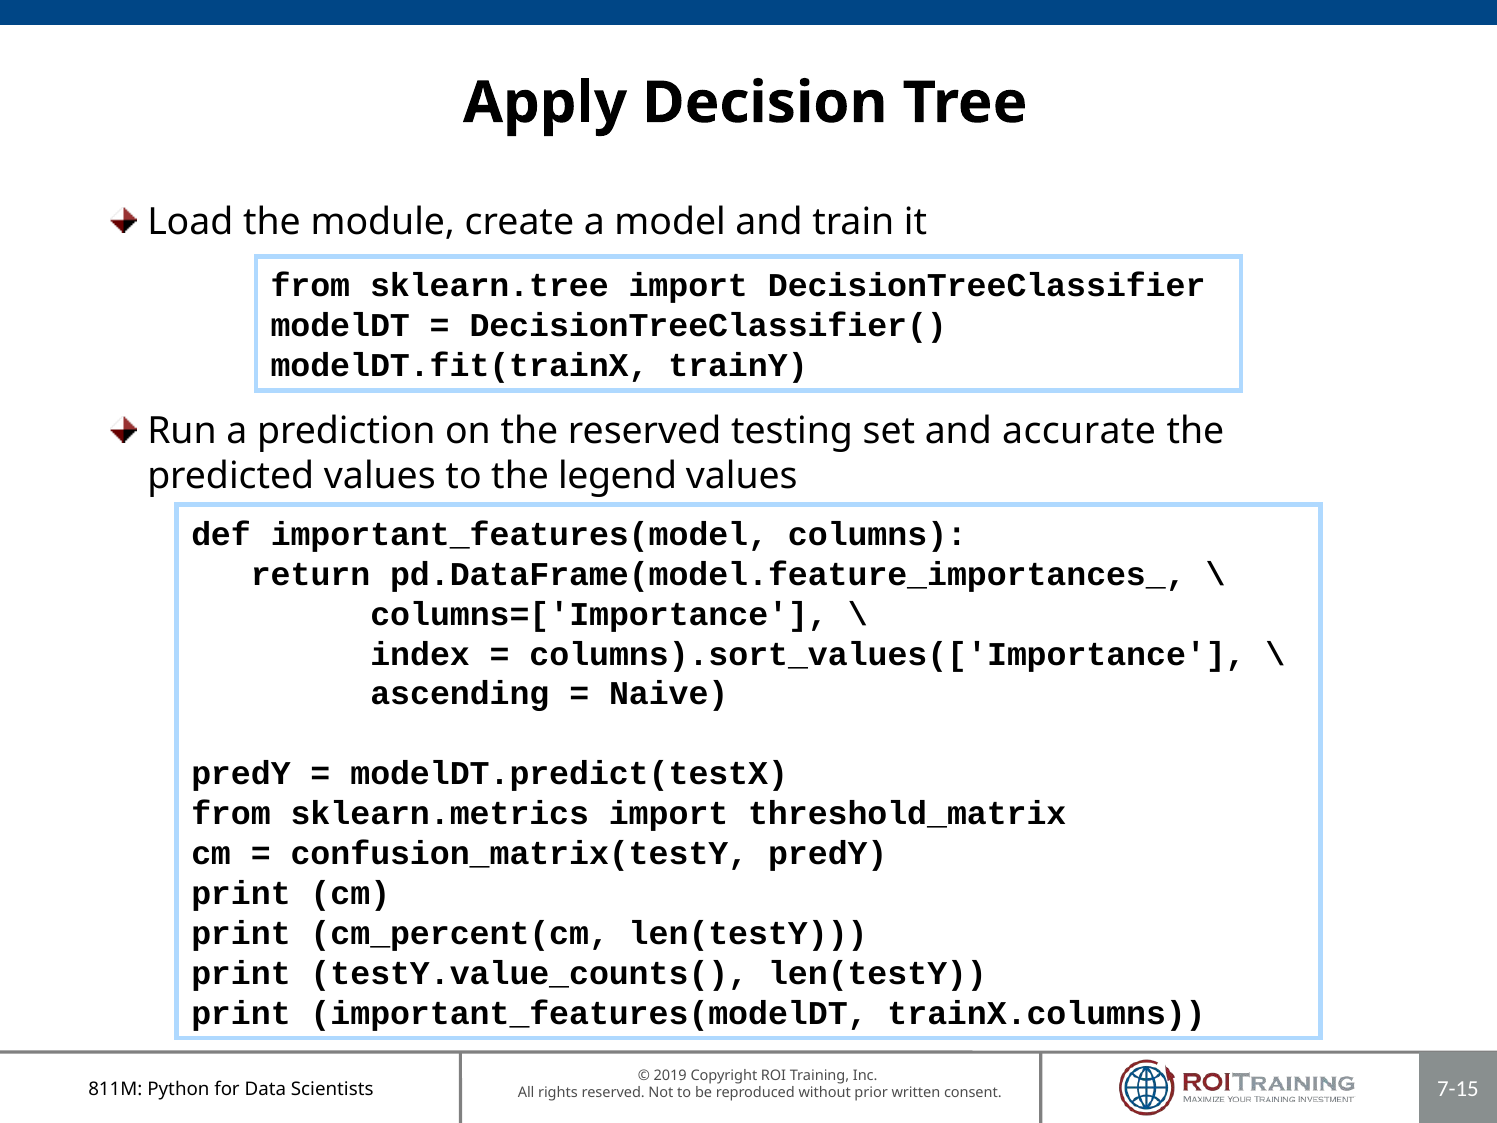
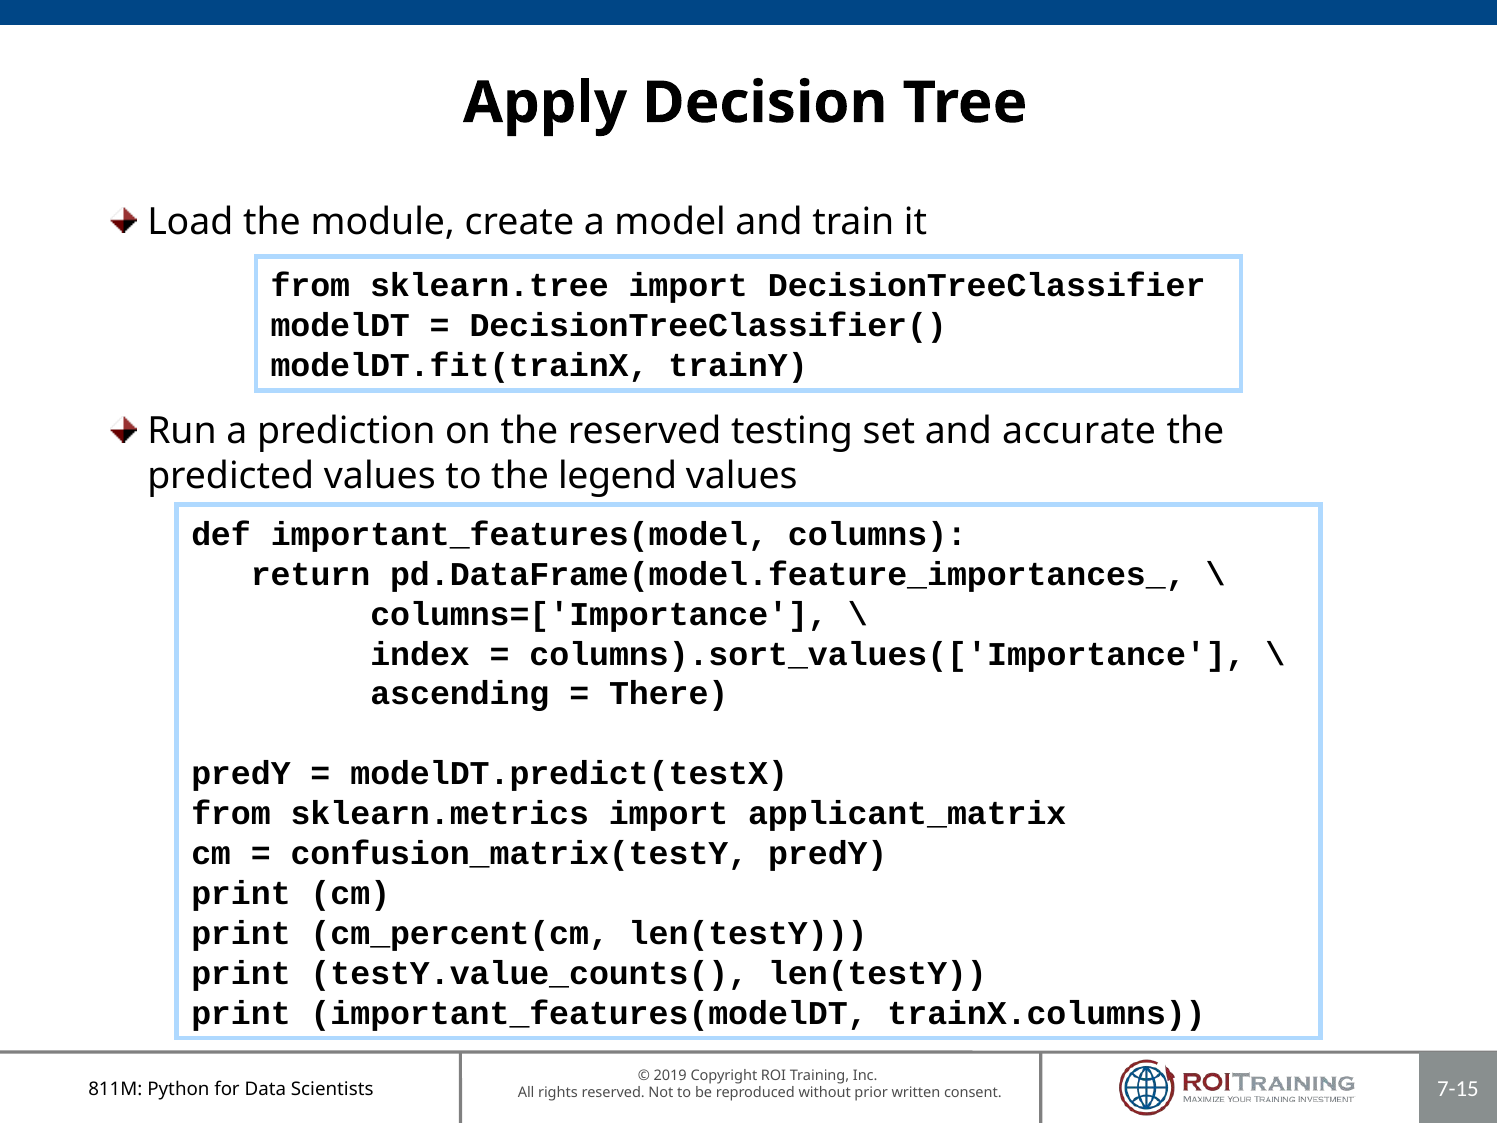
Naive: Naive -> There
threshold_matrix: threshold_matrix -> applicant_matrix
